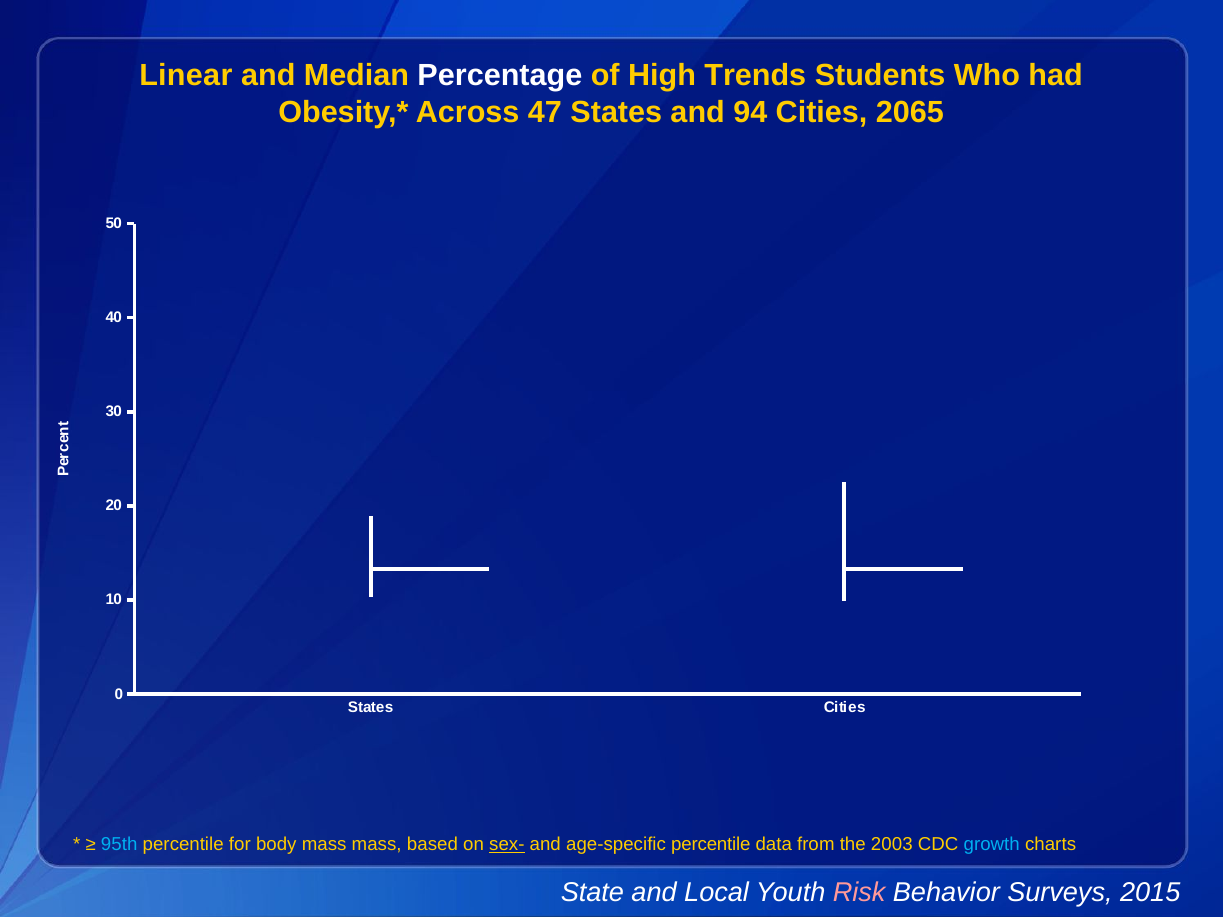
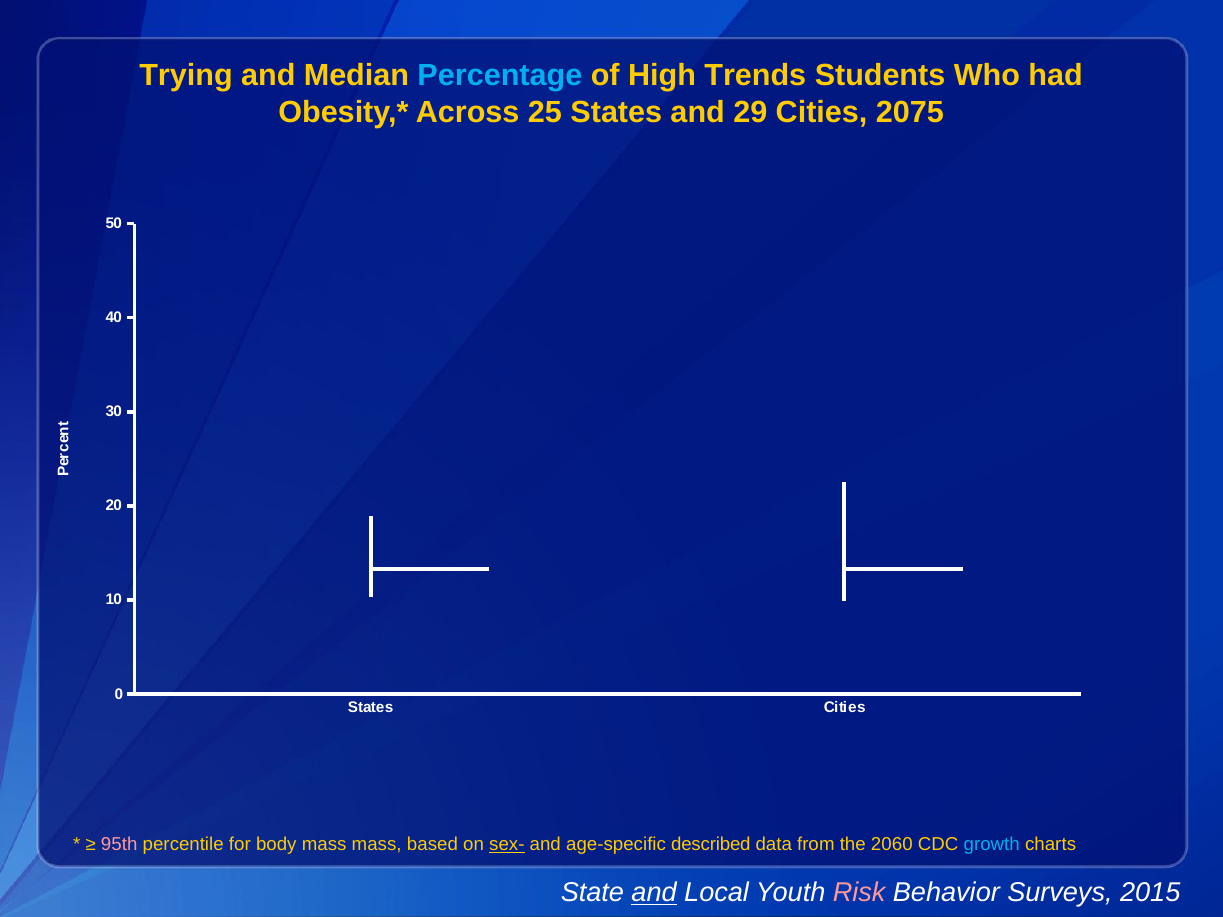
Linear: Linear -> Trying
Percentage colour: white -> light blue
47: 47 -> 25
94: 94 -> 29
2065: 2065 -> 2075
95th colour: light blue -> pink
age-specific percentile: percentile -> described
2003: 2003 -> 2060
and at (654, 893) underline: none -> present
